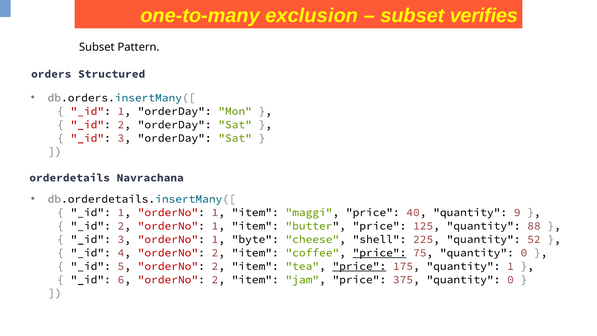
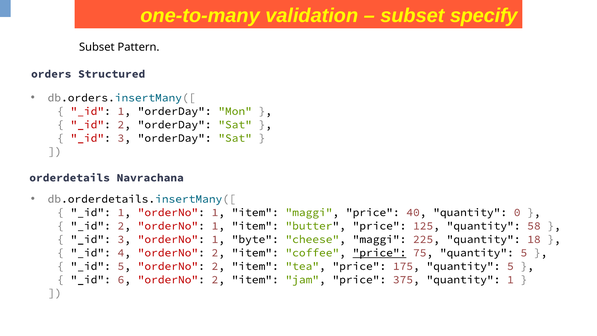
exclusion: exclusion -> validation
verifies: verifies -> specify
9: 9 -> 0
88: 88 -> 58
cheese shell: shell -> maggi
52: 52 -> 18
75 quantity 0: 0 -> 5
price at (359, 266) underline: present -> none
175 quantity 1: 1 -> 5
375 quantity 0: 0 -> 1
